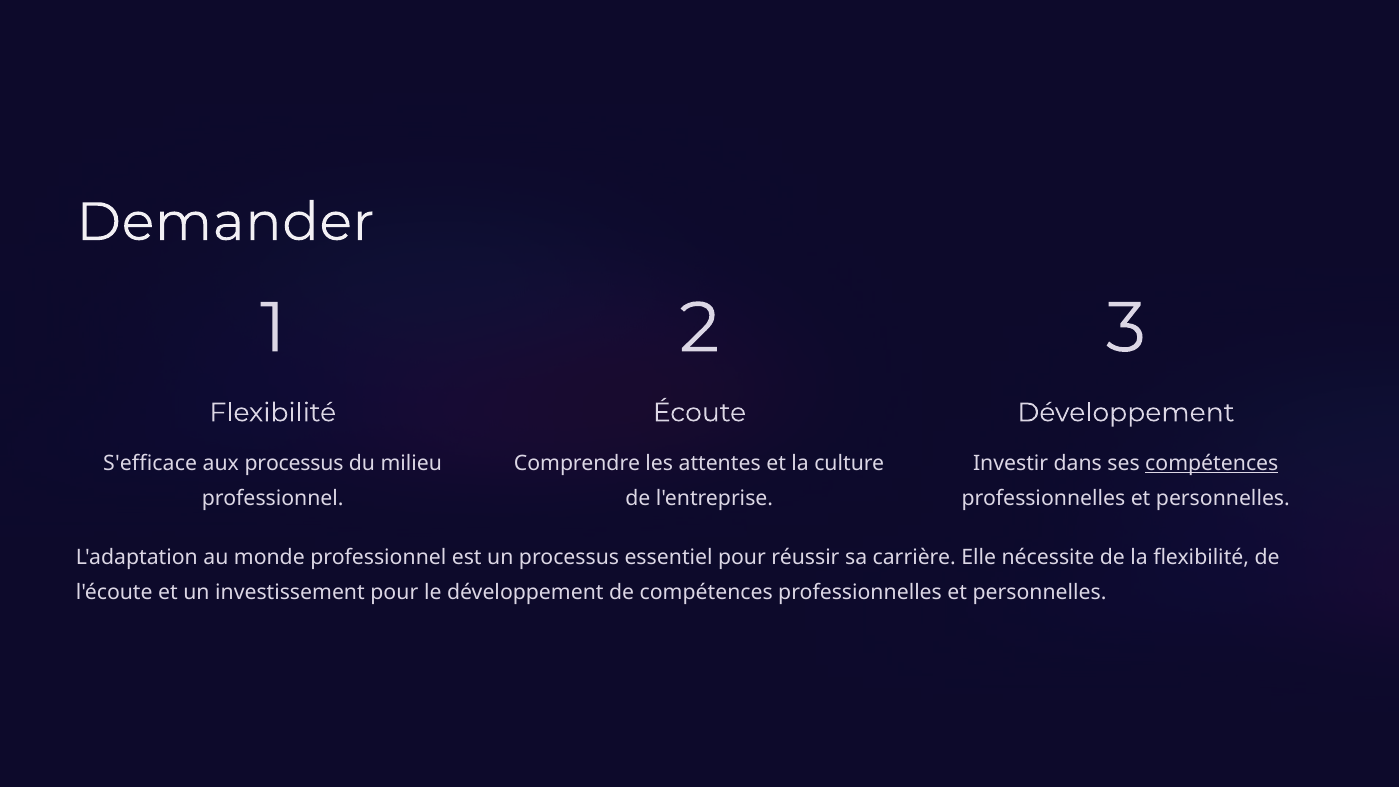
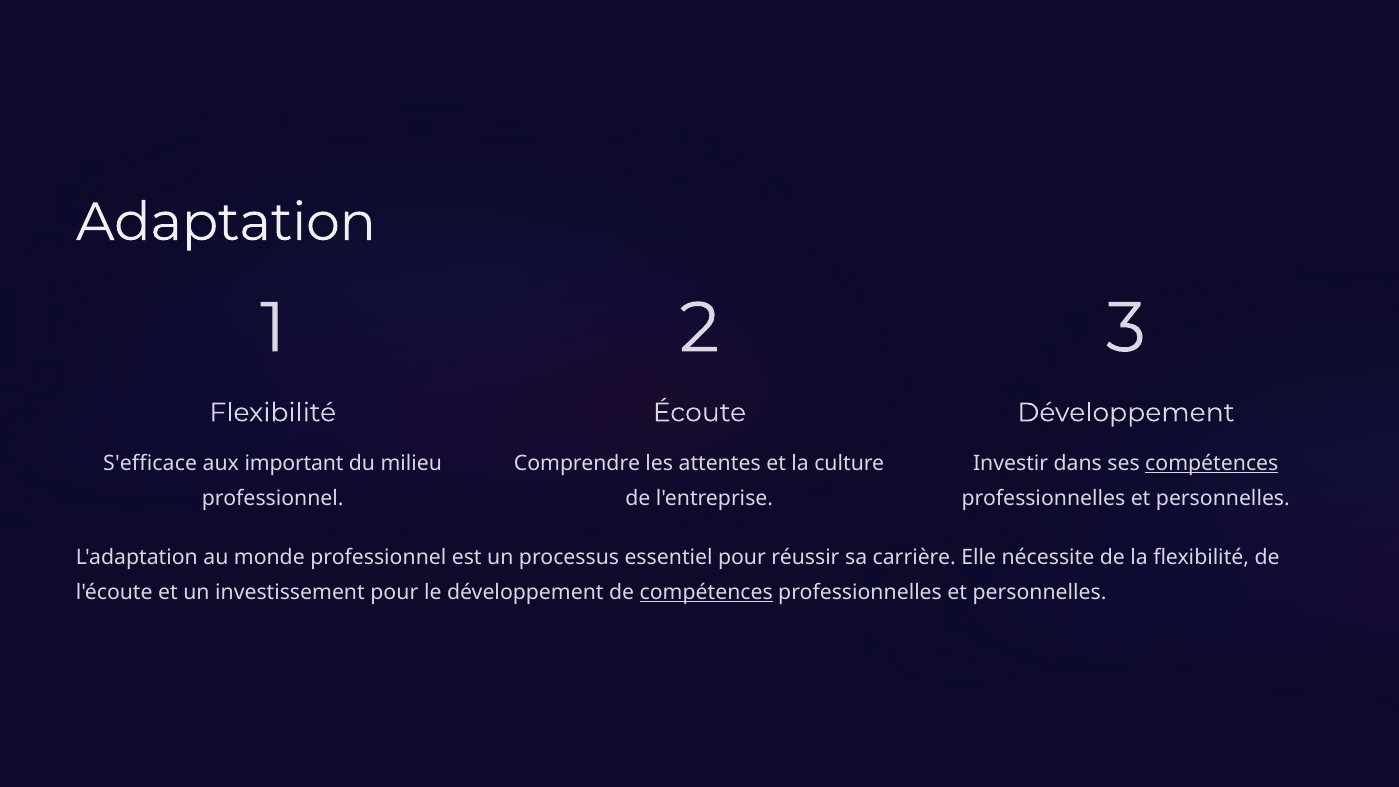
Demander: Demander -> Adaptation
aux processus: processus -> important
compétences at (706, 592) underline: none -> present
